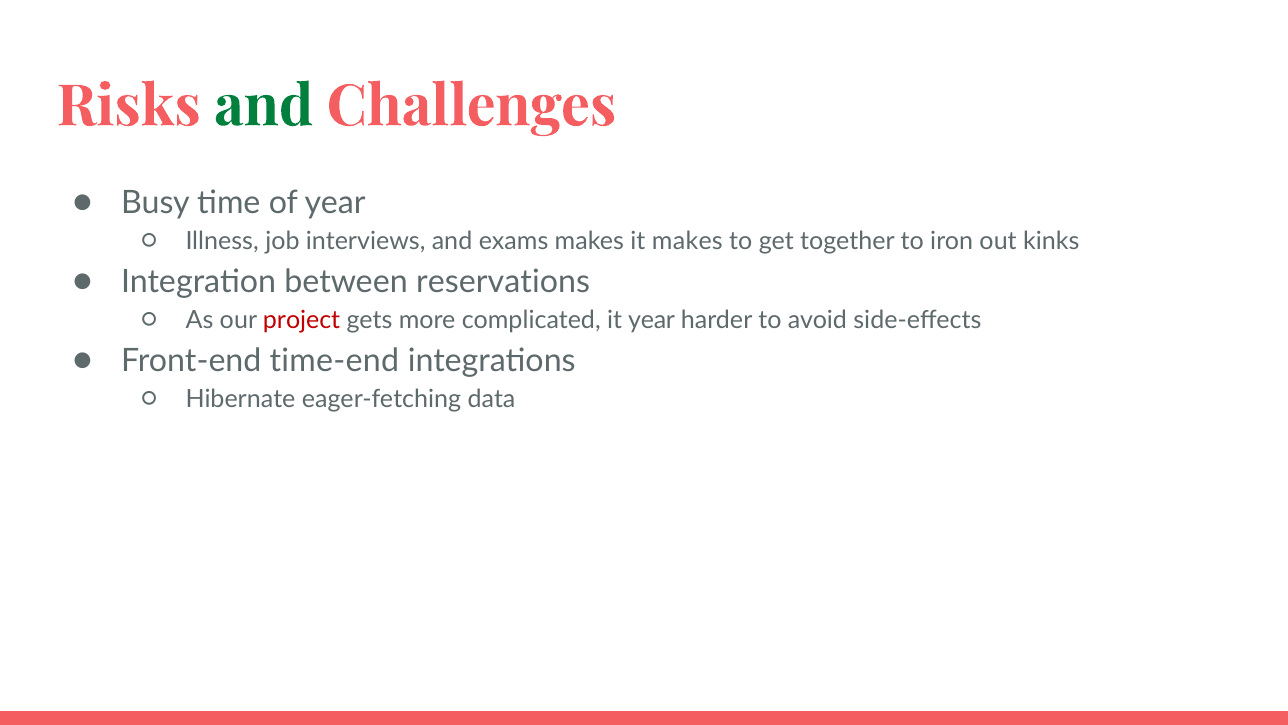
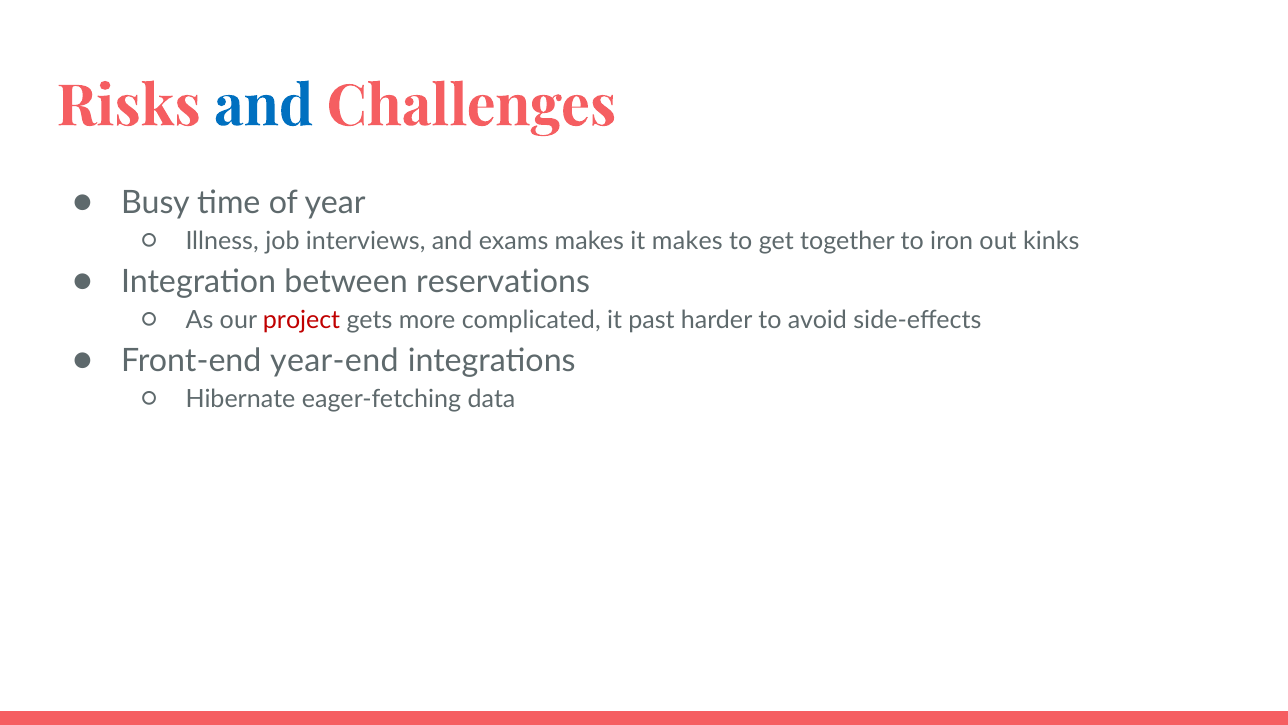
and at (264, 106) colour: green -> blue
it year: year -> past
time-end: time-end -> year-end
